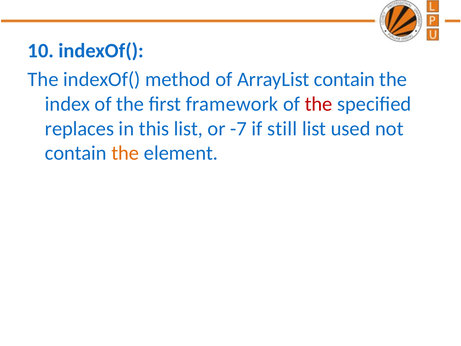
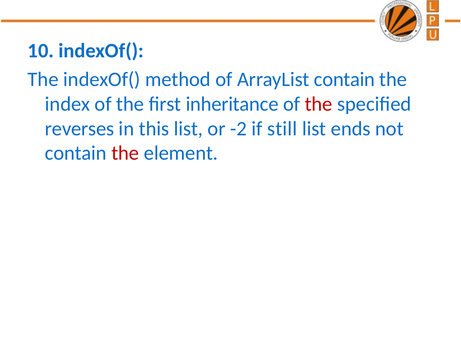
framework: framework -> inheritance
replaces: replaces -> reverses
-7: -7 -> -2
used: used -> ends
the at (125, 153) colour: orange -> red
